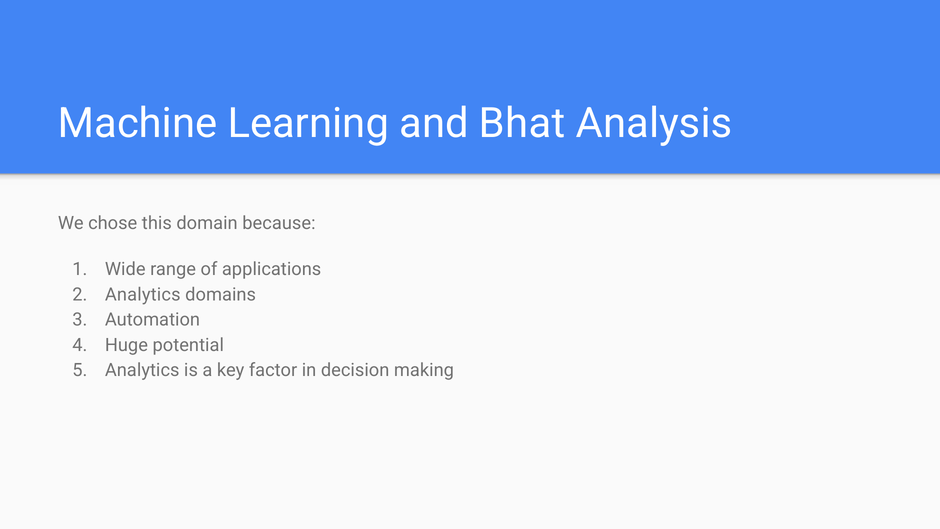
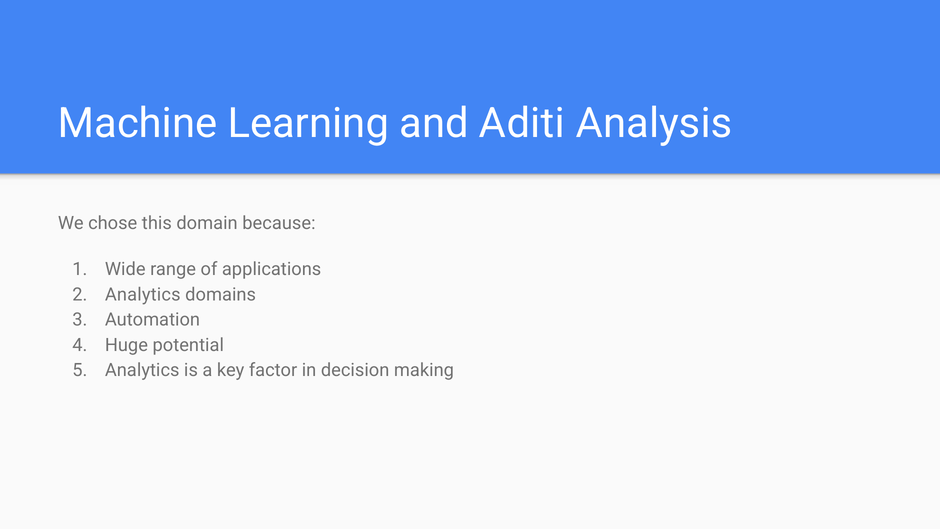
Bhat: Bhat -> Aditi
